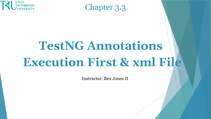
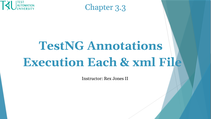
First: First -> Each
